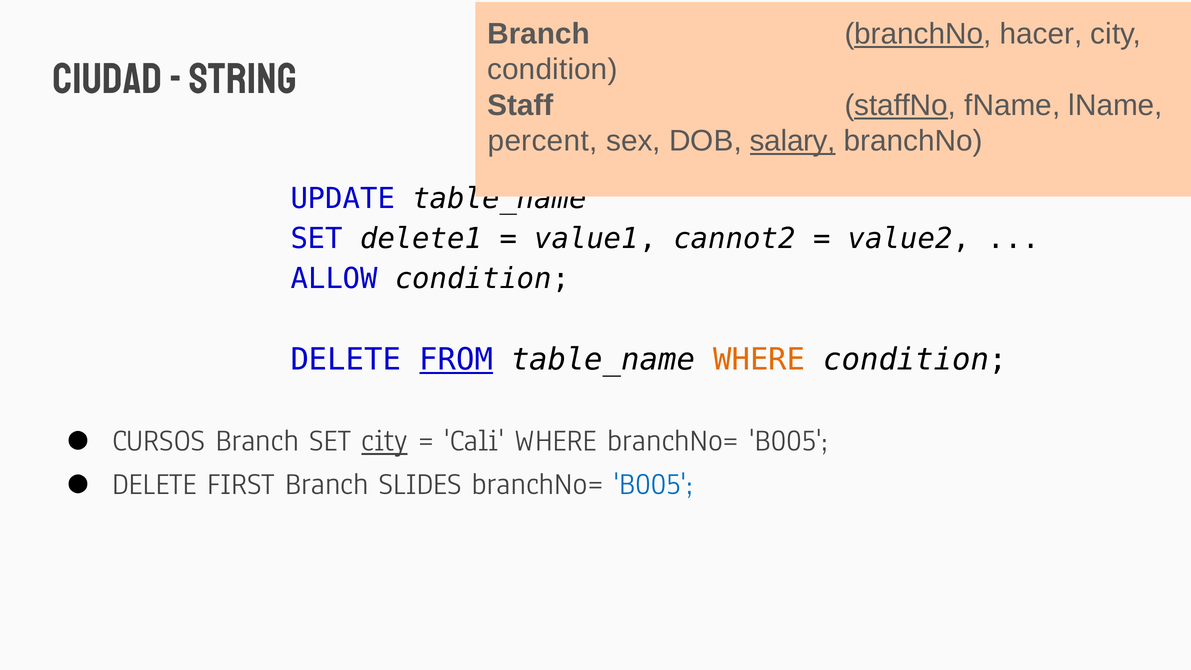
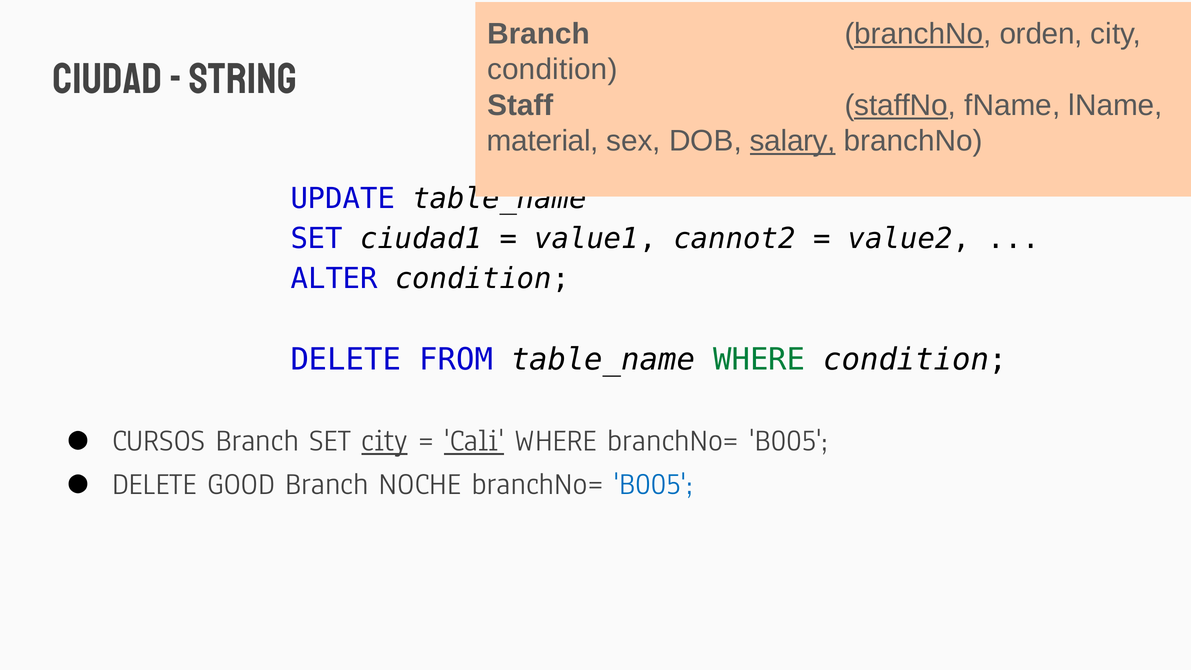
hacer: hacer -> orden
percent: percent -> material
delete1: delete1 -> ciudad1
ALLOW: ALLOW -> ALTER
FROM underline: present -> none
WHERE at (759, 360) colour: orange -> green
Cali underline: none -> present
FIRST: FIRST -> GOOD
SLIDES: SLIDES -> NOCHE
